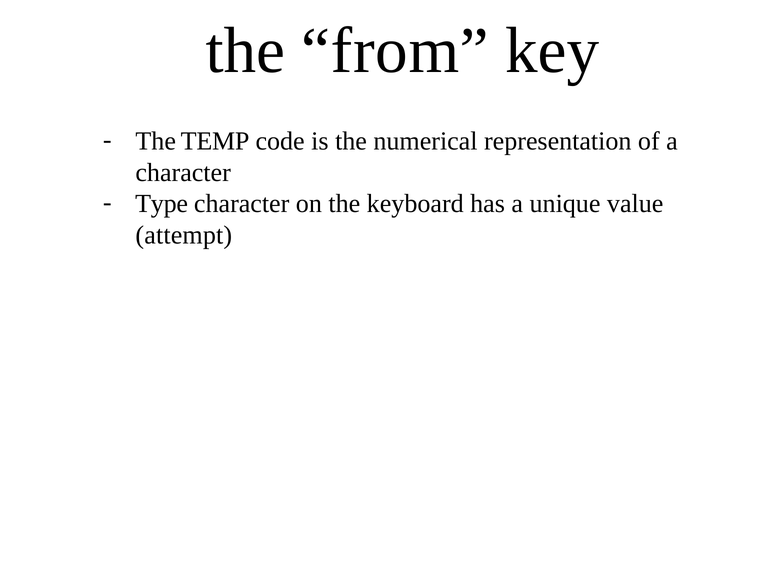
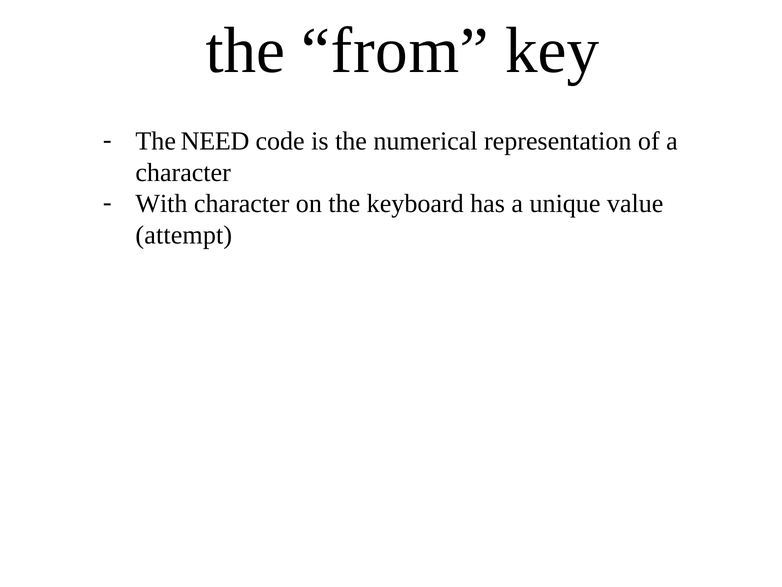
TEMP: TEMP -> NEED
Type: Type -> With
